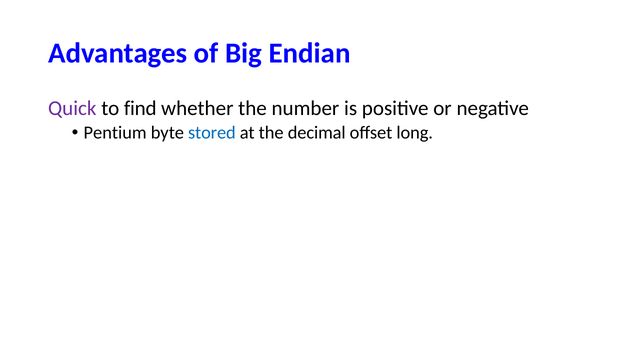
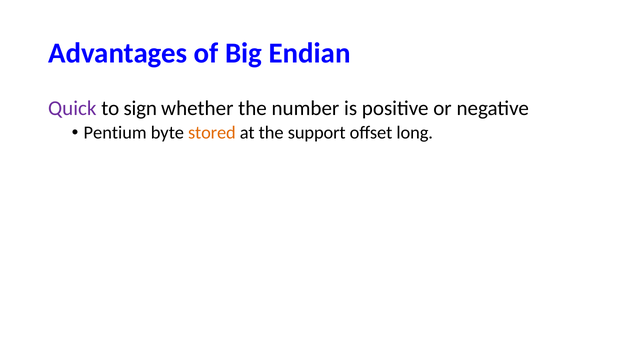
find: find -> sign
stored colour: blue -> orange
decimal: decimal -> support
